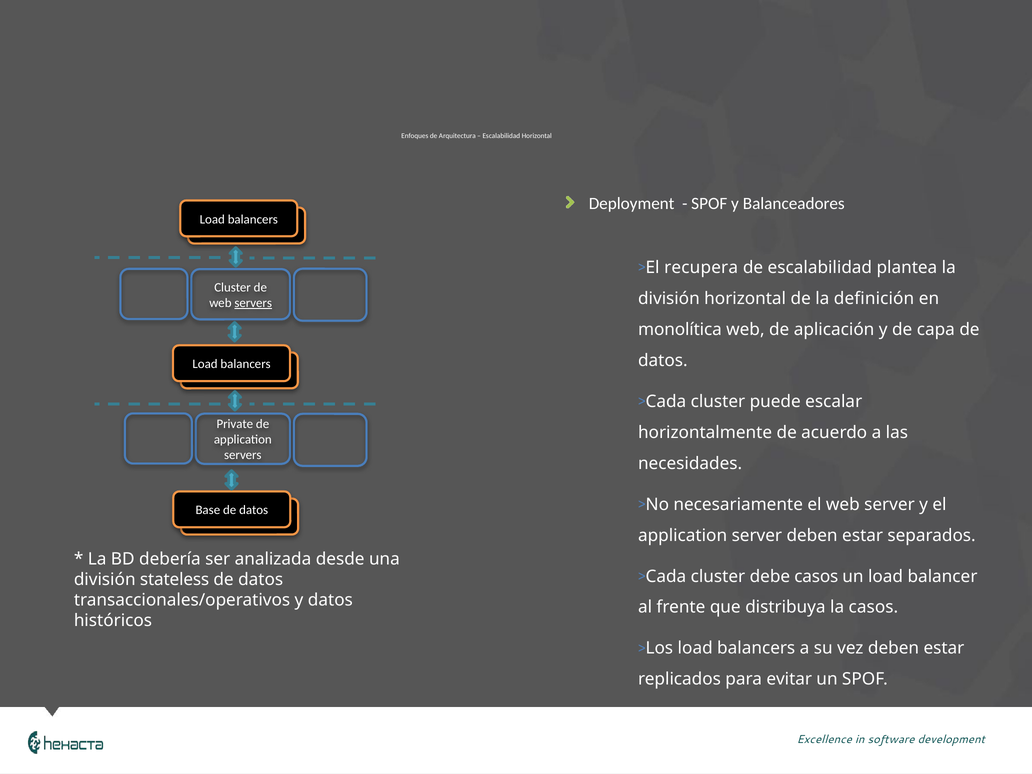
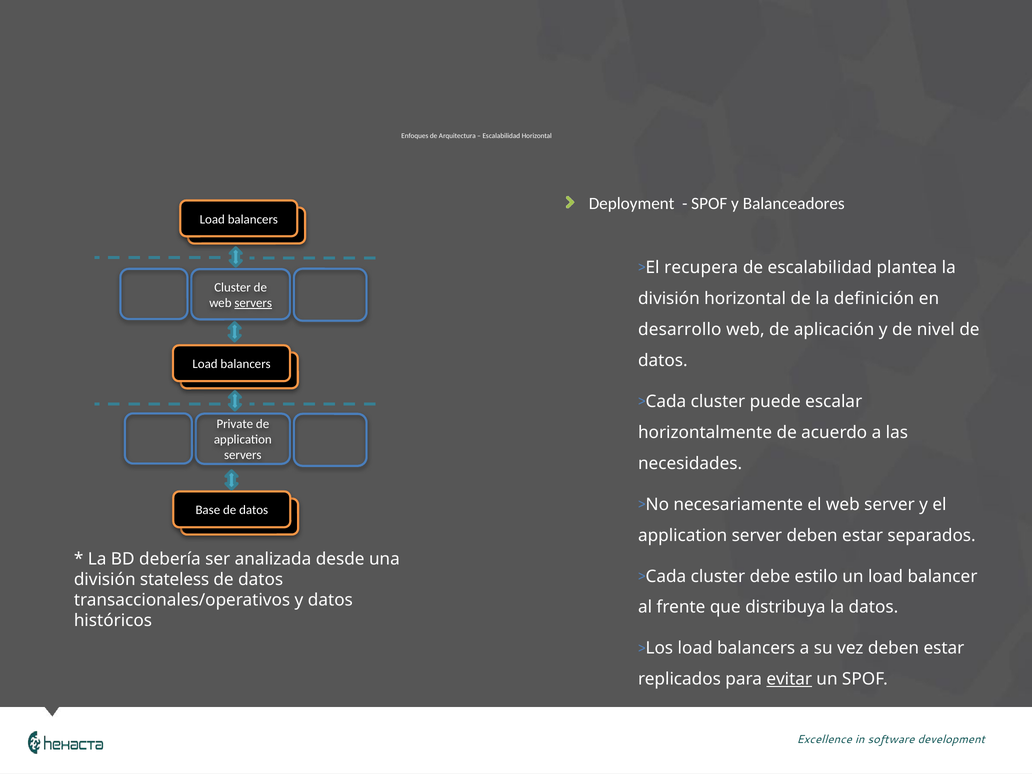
monolítica: monolítica -> desarrollo
capa: capa -> nivel
debe casos: casos -> estilo
la casos: casos -> datos
evitar underline: none -> present
